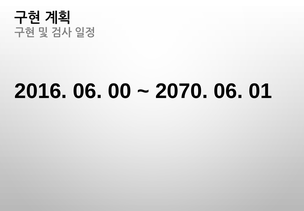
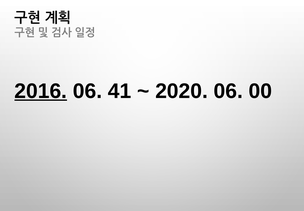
2016 underline: none -> present
00: 00 -> 41
2070: 2070 -> 2020
01: 01 -> 00
